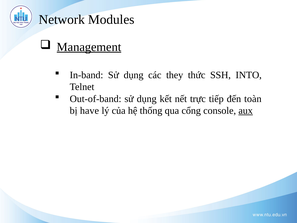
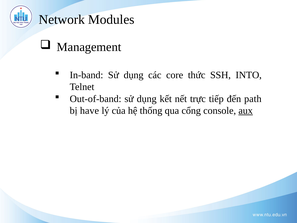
Management underline: present -> none
they: they -> core
toàn: toàn -> path
